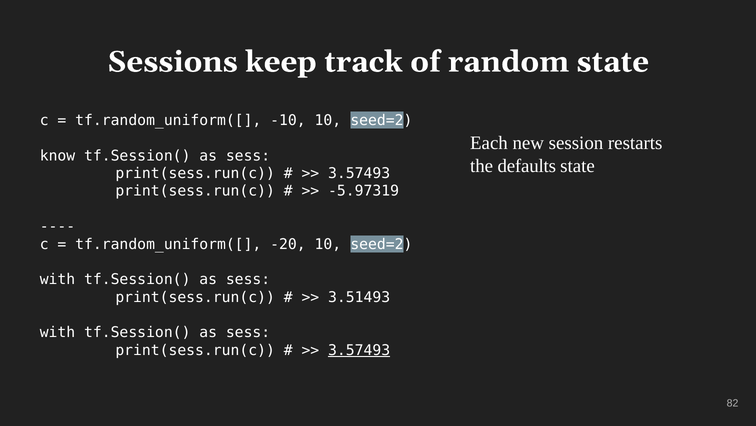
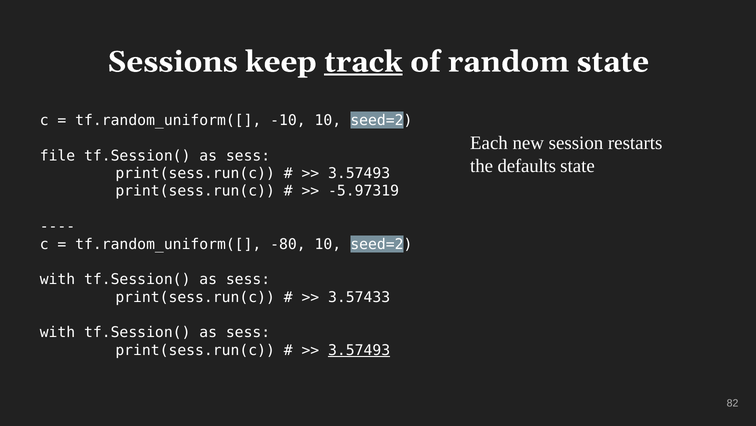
track underline: none -> present
know: know -> file
-20: -20 -> -80
3.51493: 3.51493 -> 3.57433
